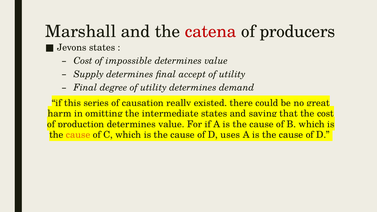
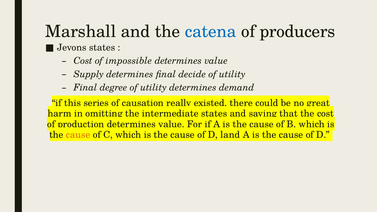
catena colour: red -> blue
accept: accept -> decide
uses: uses -> land
